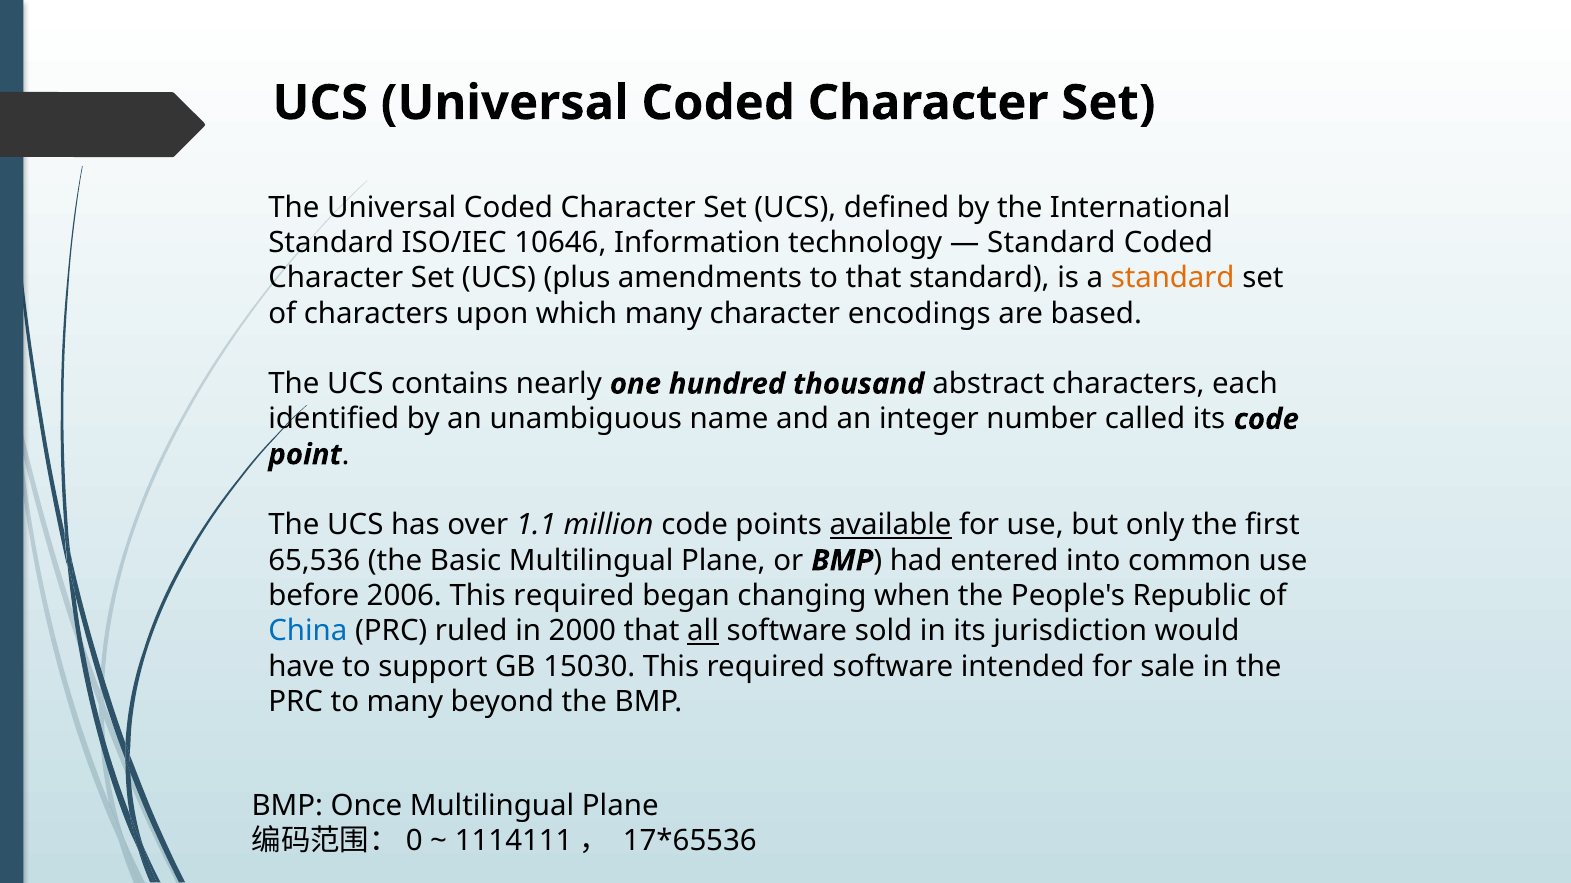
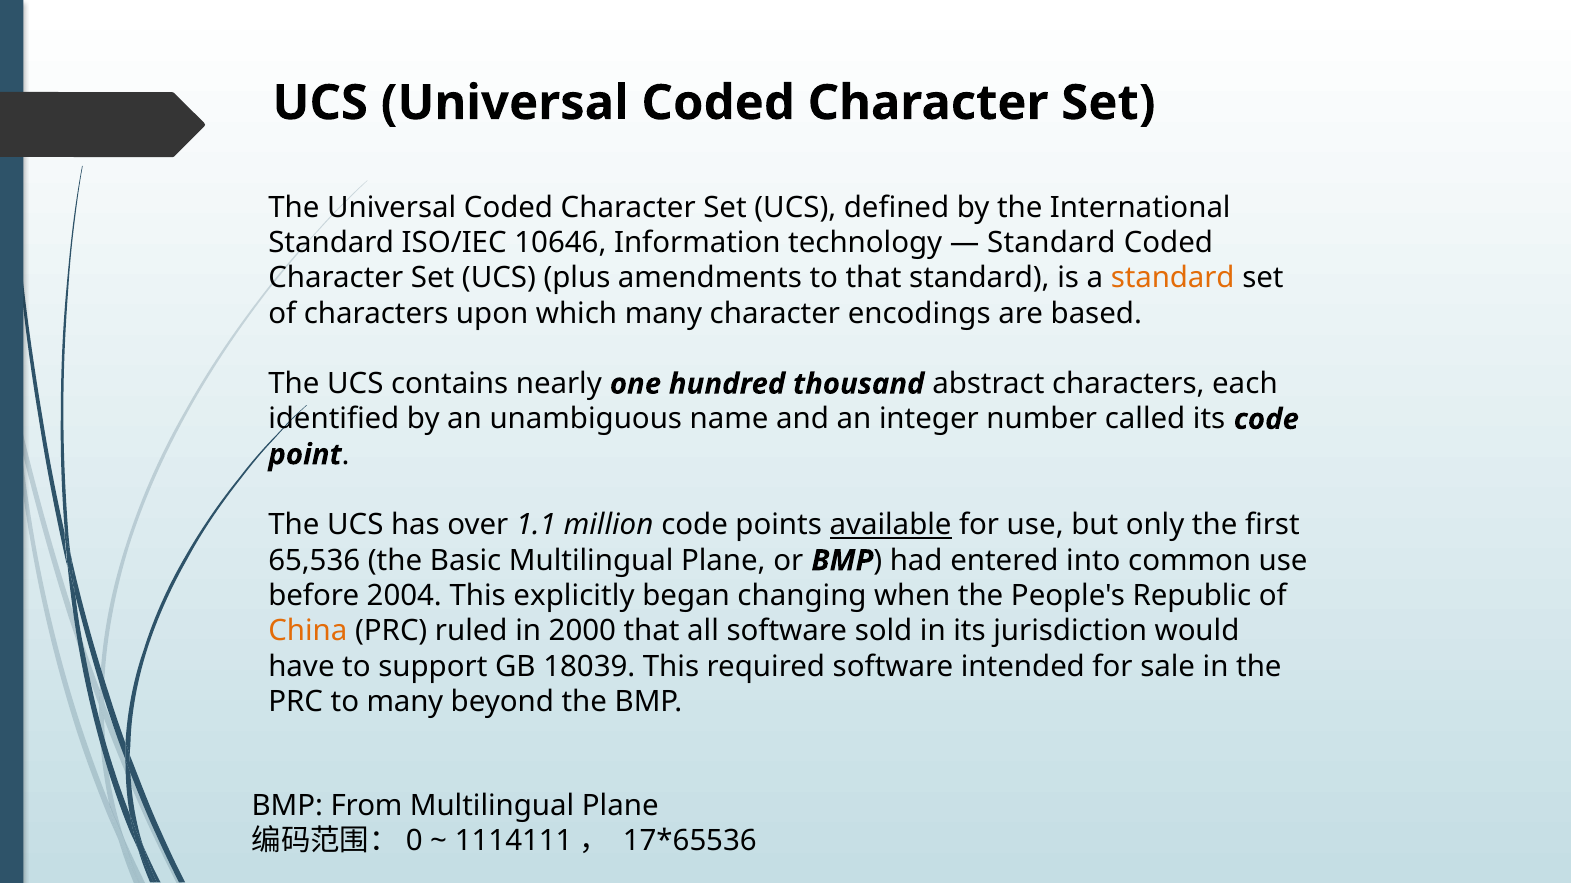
2006: 2006 -> 2004
required at (574, 596): required -> explicitly
China colour: blue -> orange
all underline: present -> none
15030: 15030 -> 18039
Once: Once -> From
